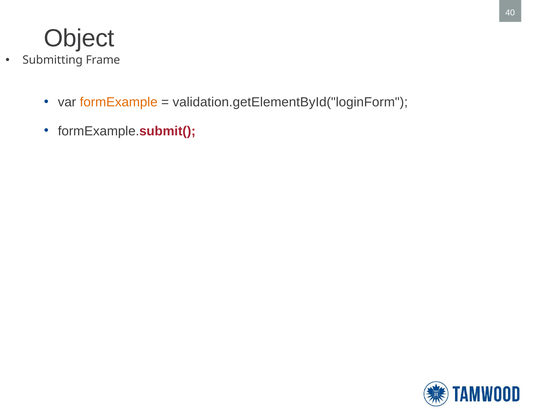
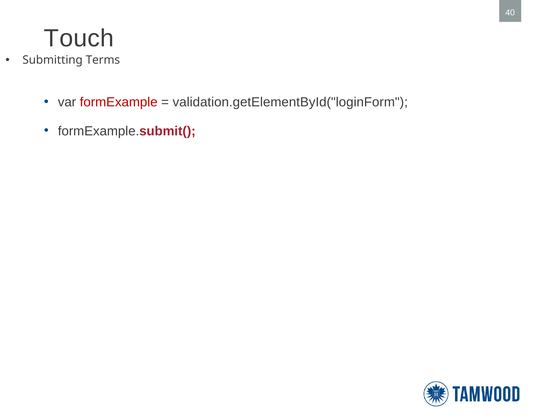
Object: Object -> Touch
Frame: Frame -> Terms
formExample colour: orange -> red
